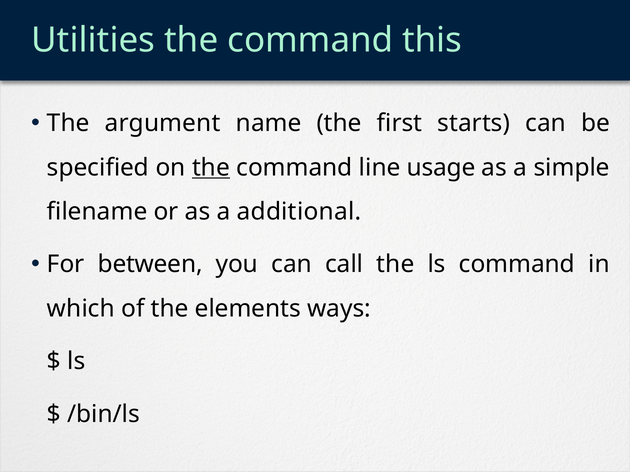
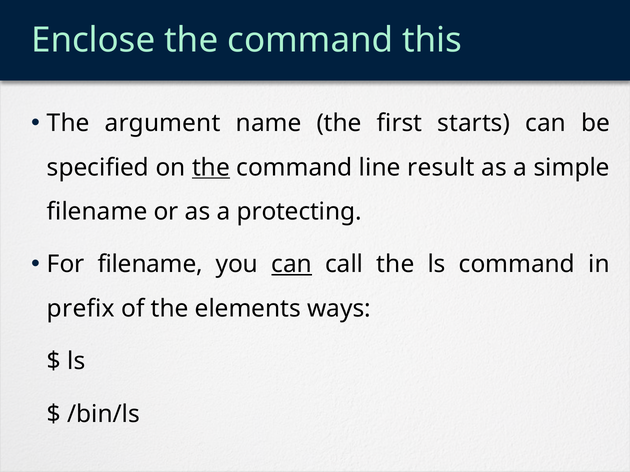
Utilities: Utilities -> Enclose
usage: usage -> result
additional: additional -> protecting
For between: between -> filename
can at (292, 265) underline: none -> present
which: which -> prefix
